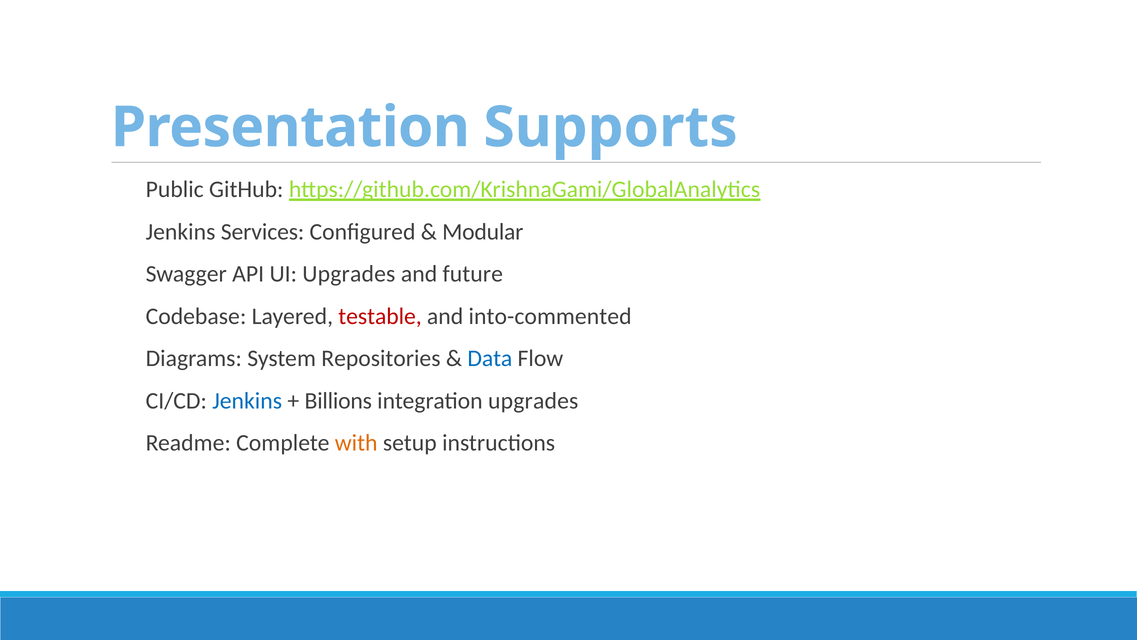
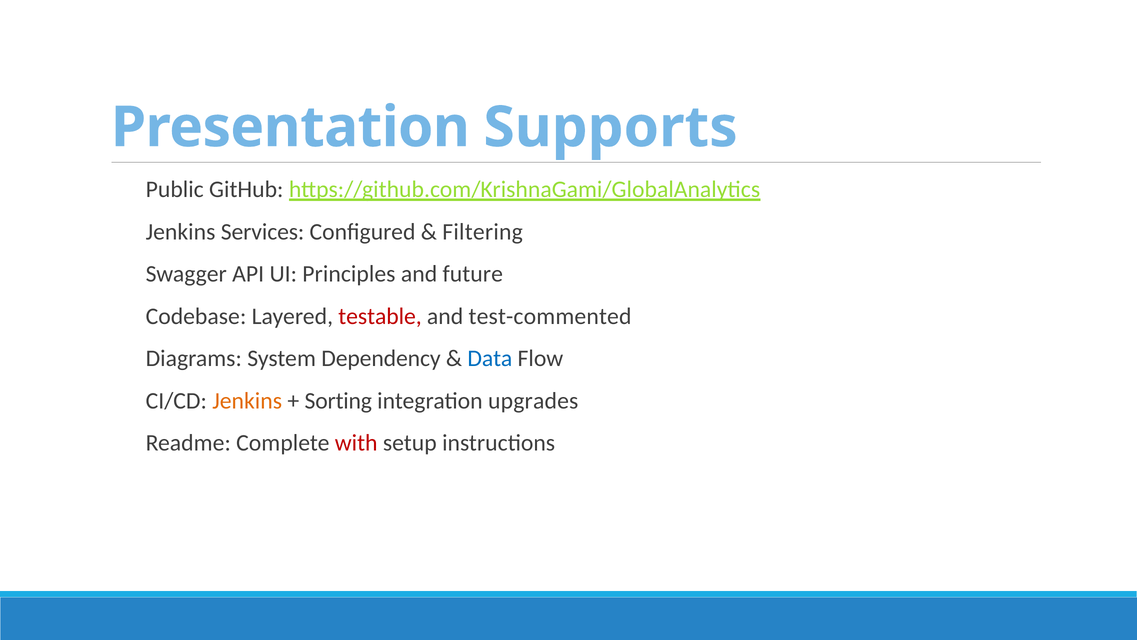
Modular: Modular -> Filtering
UI Upgrades: Upgrades -> Principles
into-commented: into-commented -> test-commented
Repositories: Repositories -> Dependency
Jenkins colour: blue -> orange
Billions: Billions -> Sorting
with colour: orange -> red
